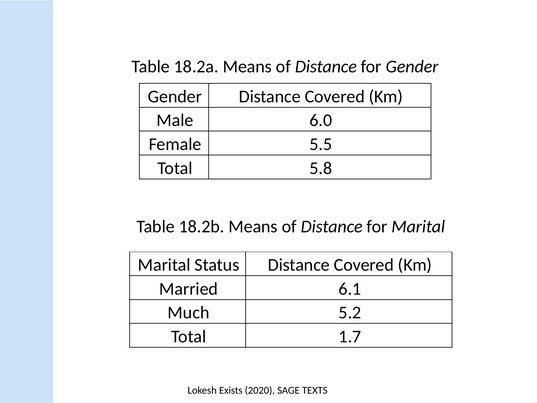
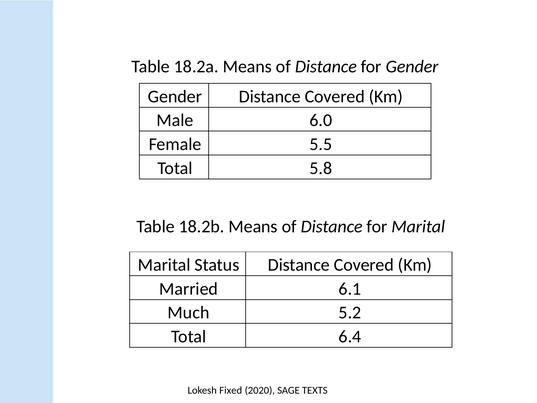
1.7: 1.7 -> 6.4
Exists: Exists -> Fixed
